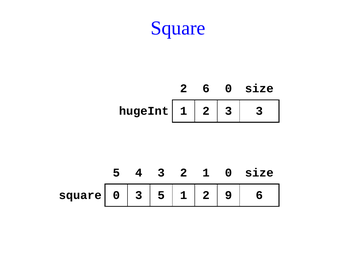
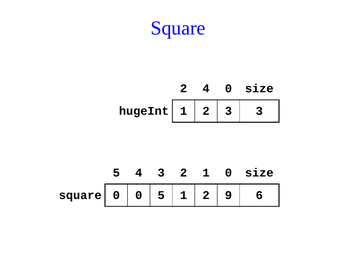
2 6: 6 -> 4
0 3: 3 -> 0
